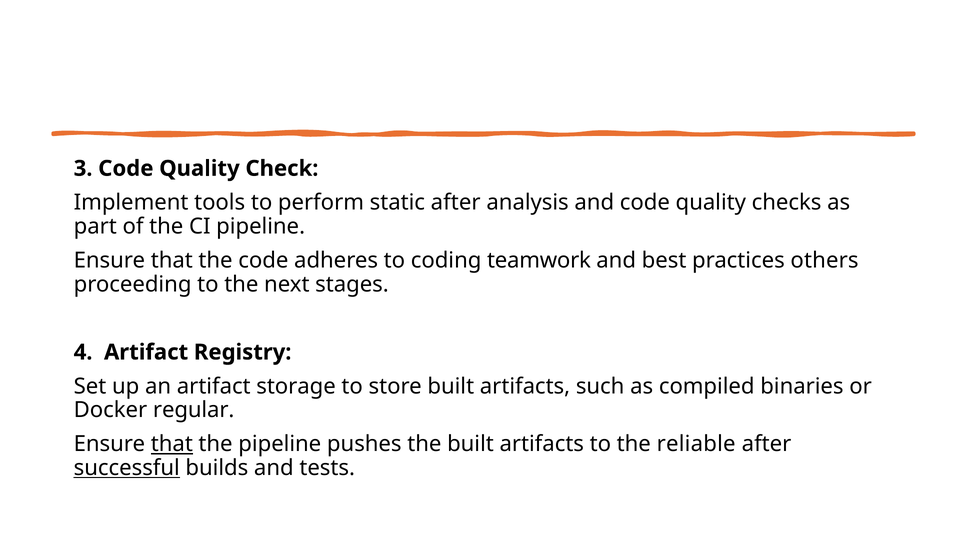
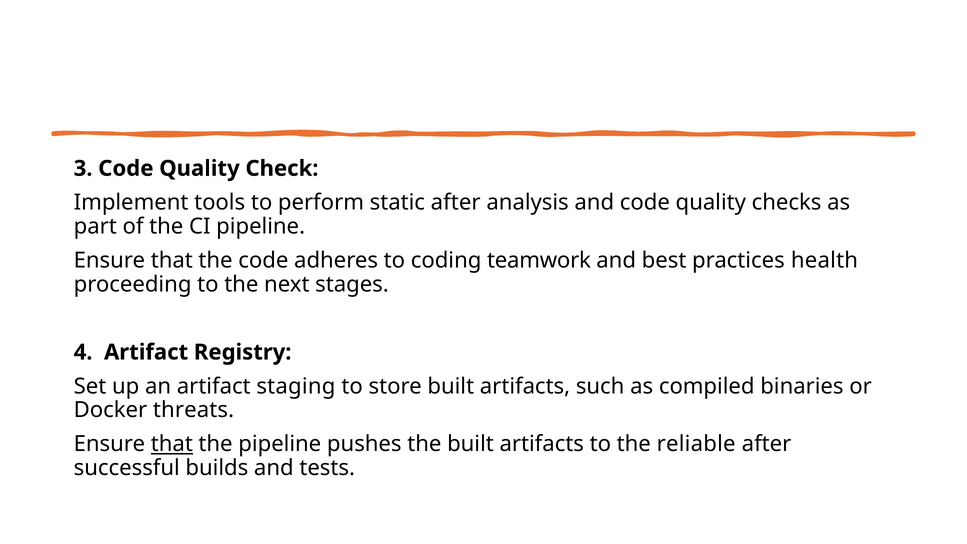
others: others -> health
storage: storage -> staging
regular: regular -> threats
successful underline: present -> none
